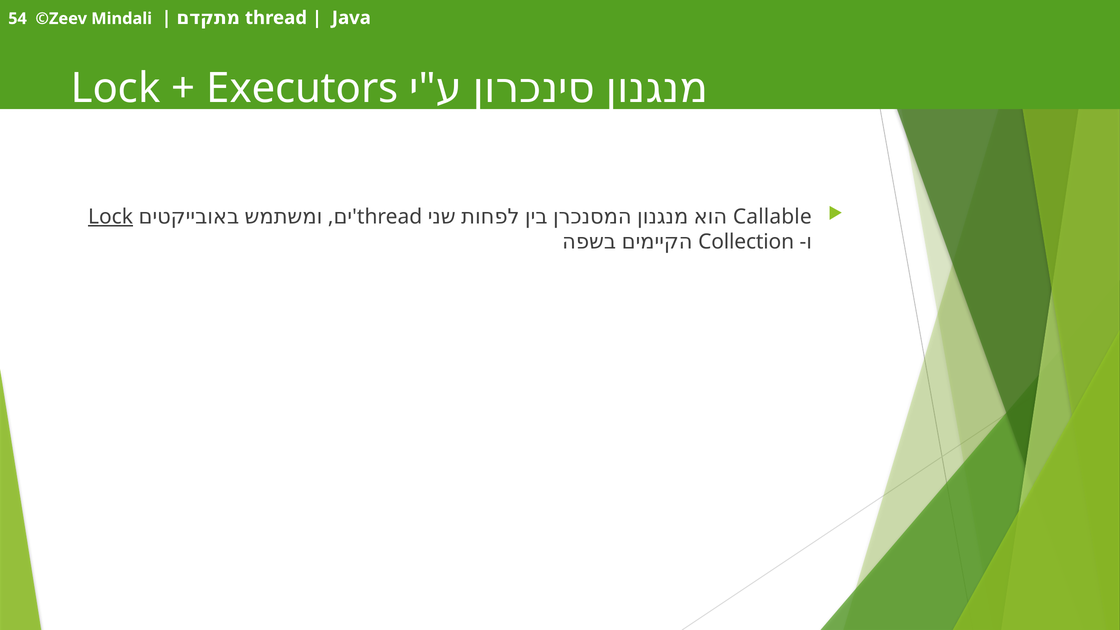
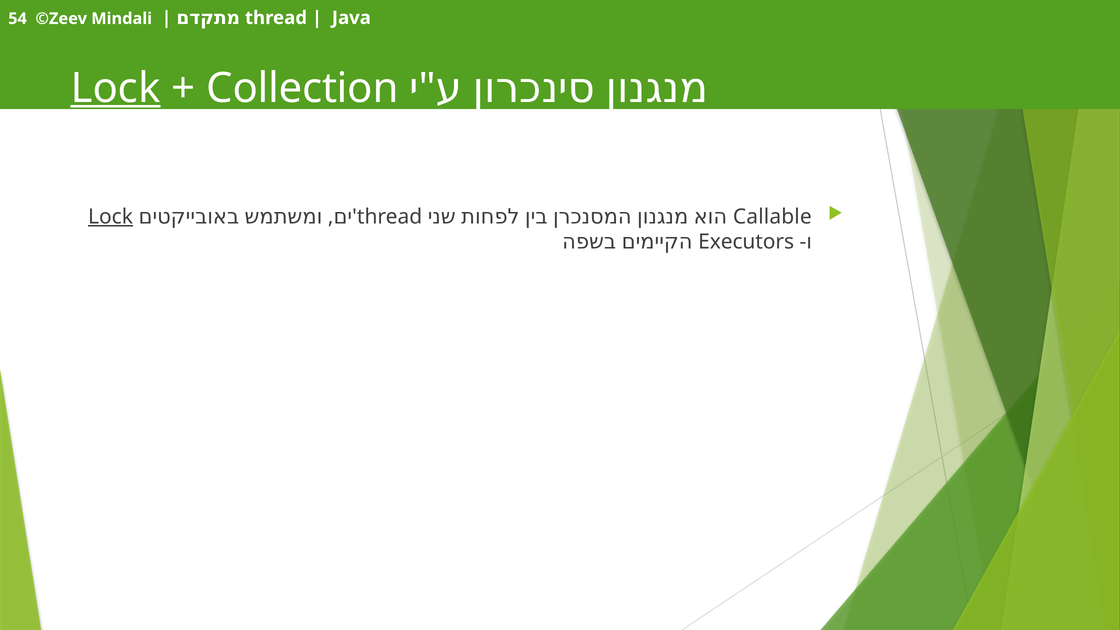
Lock at (116, 88) underline: none -> present
Executors: Executors -> Collection
Collection: Collection -> Executors
